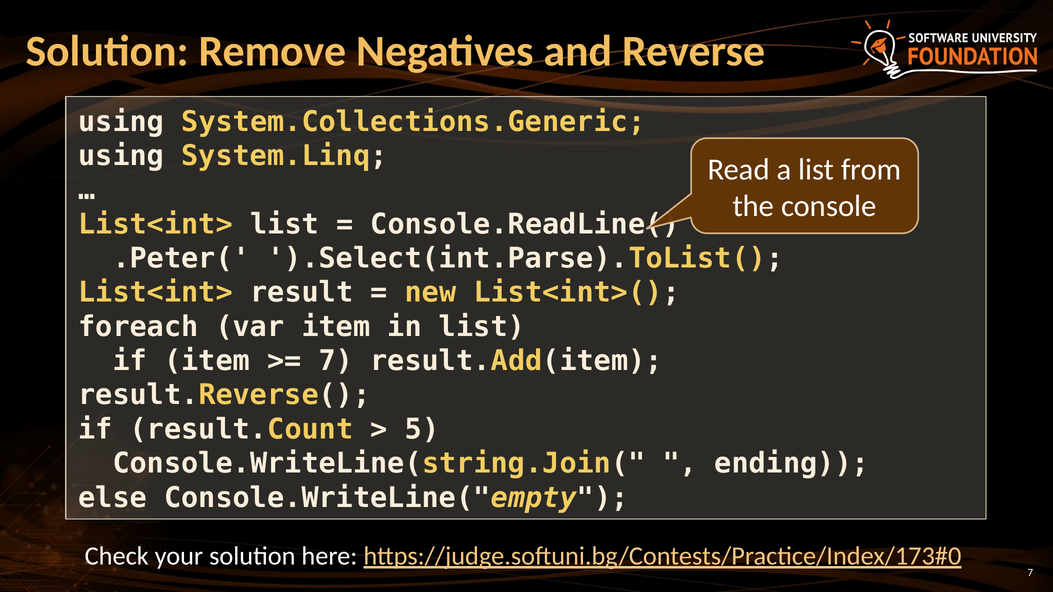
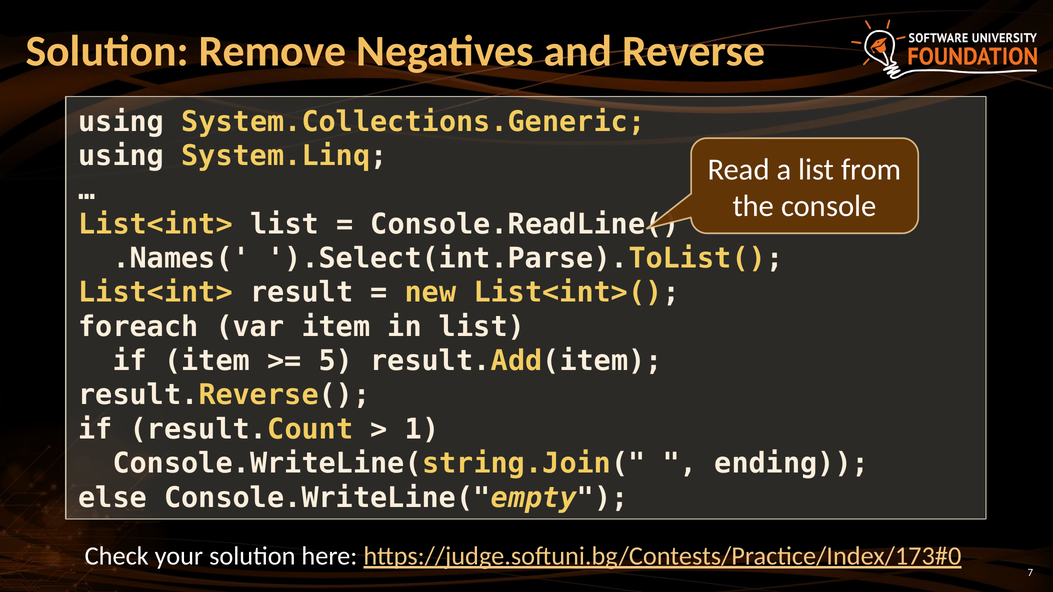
.Peter(: .Peter( -> .Names(
7 at (336, 361): 7 -> 5
5: 5 -> 1
